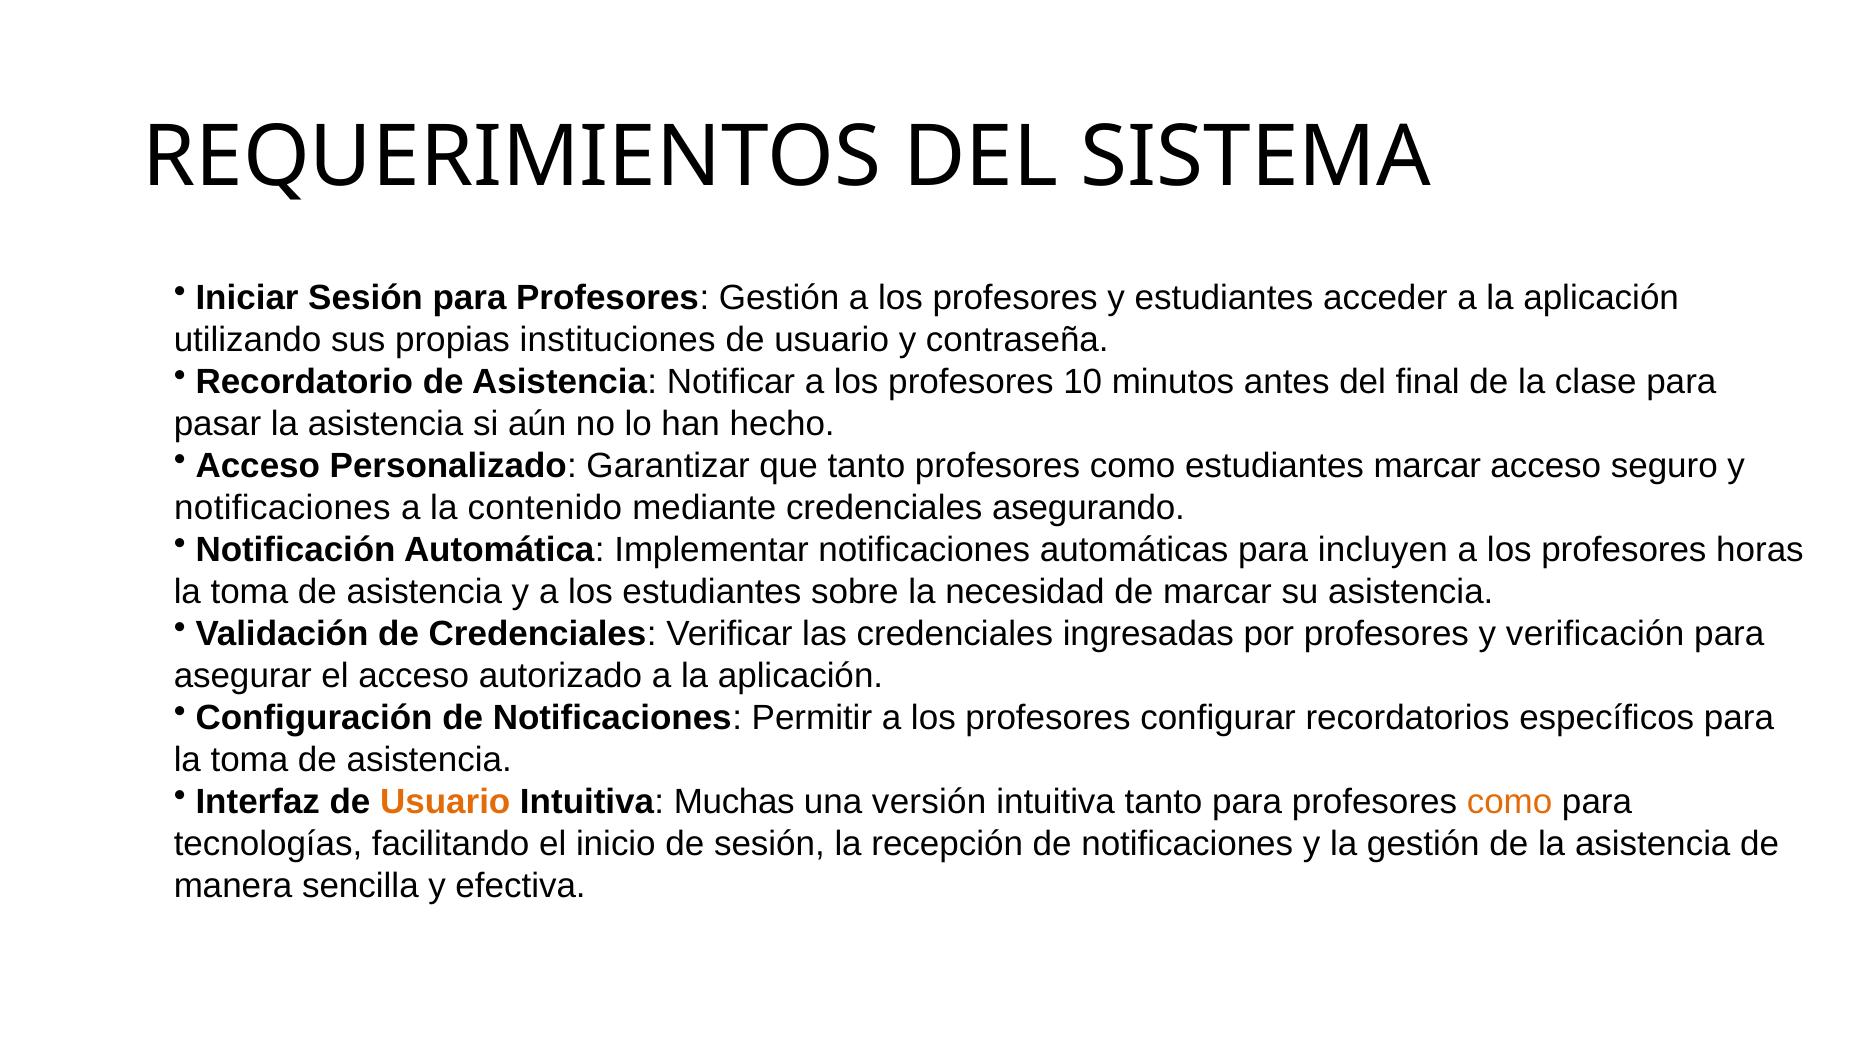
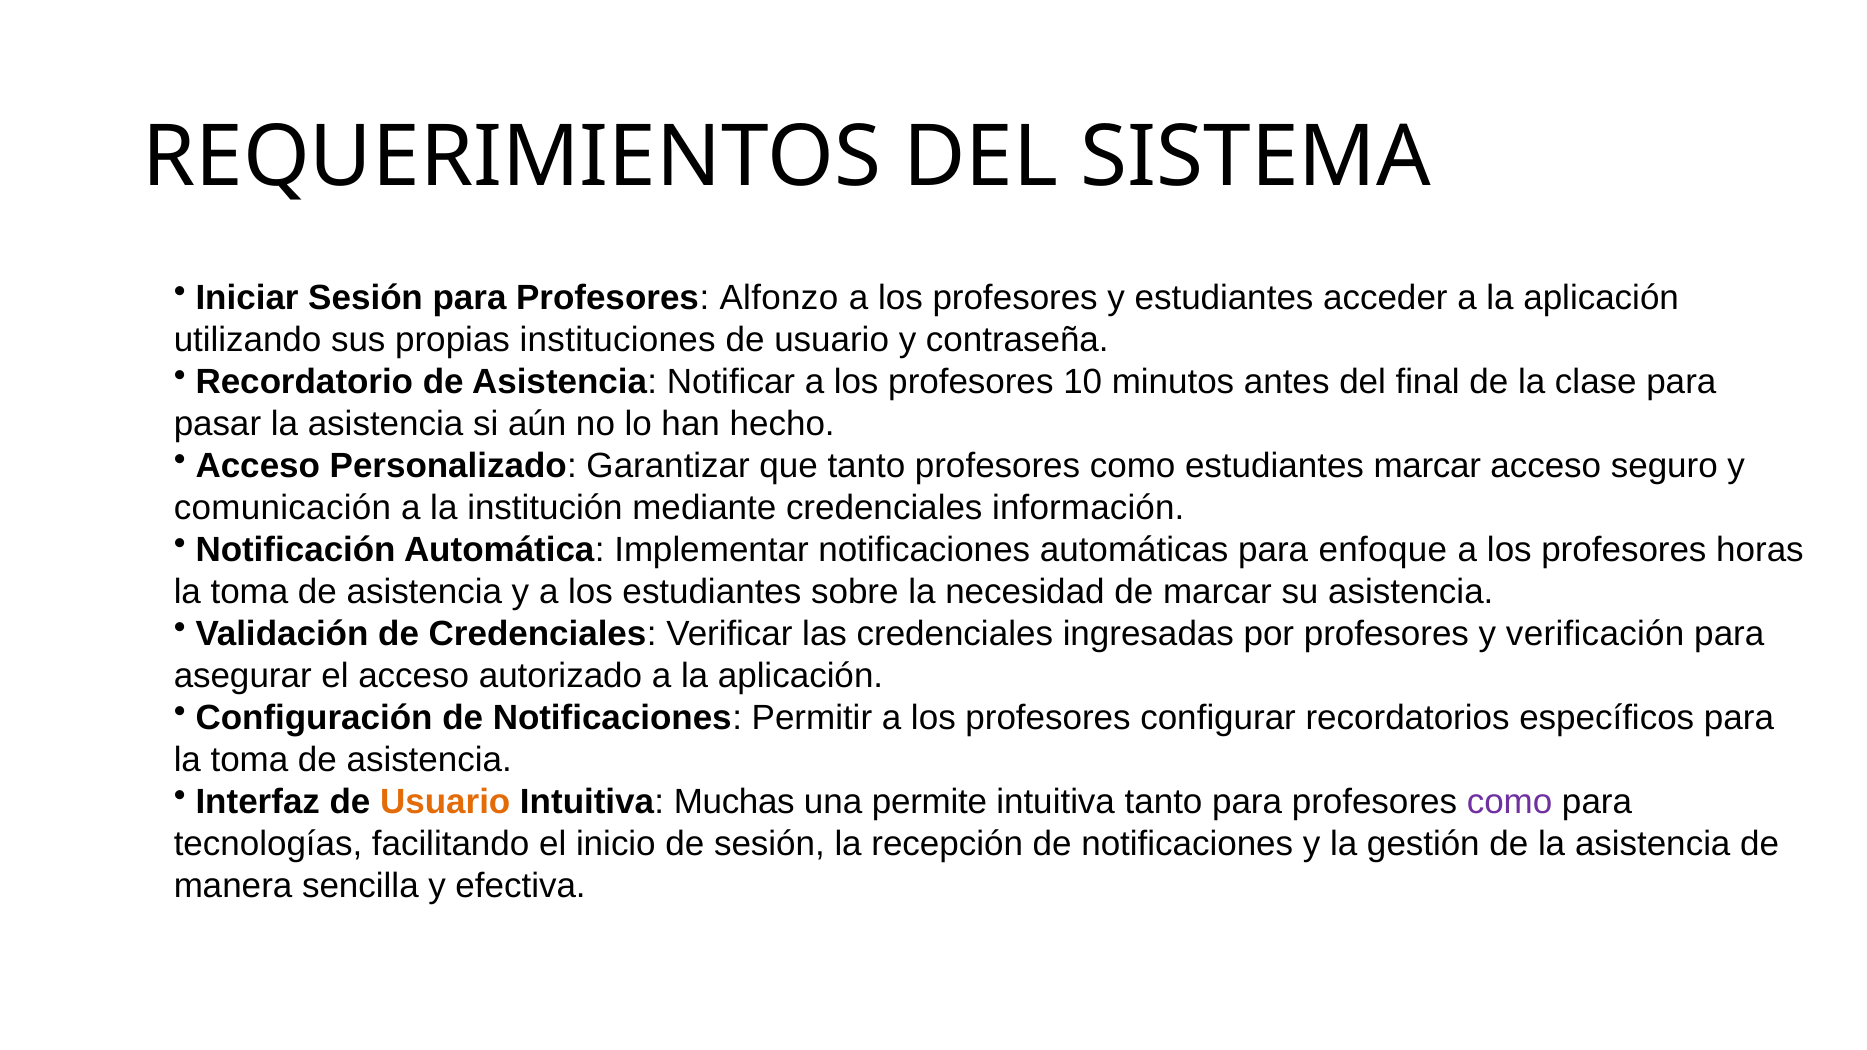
Profesores Gestión: Gestión -> Alfonzo
notificaciones at (282, 508): notificaciones -> comunicación
contenido: contenido -> institución
asegurando: asegurando -> información
incluyen: incluyen -> enfoque
versión: versión -> permite
como at (1510, 802) colour: orange -> purple
